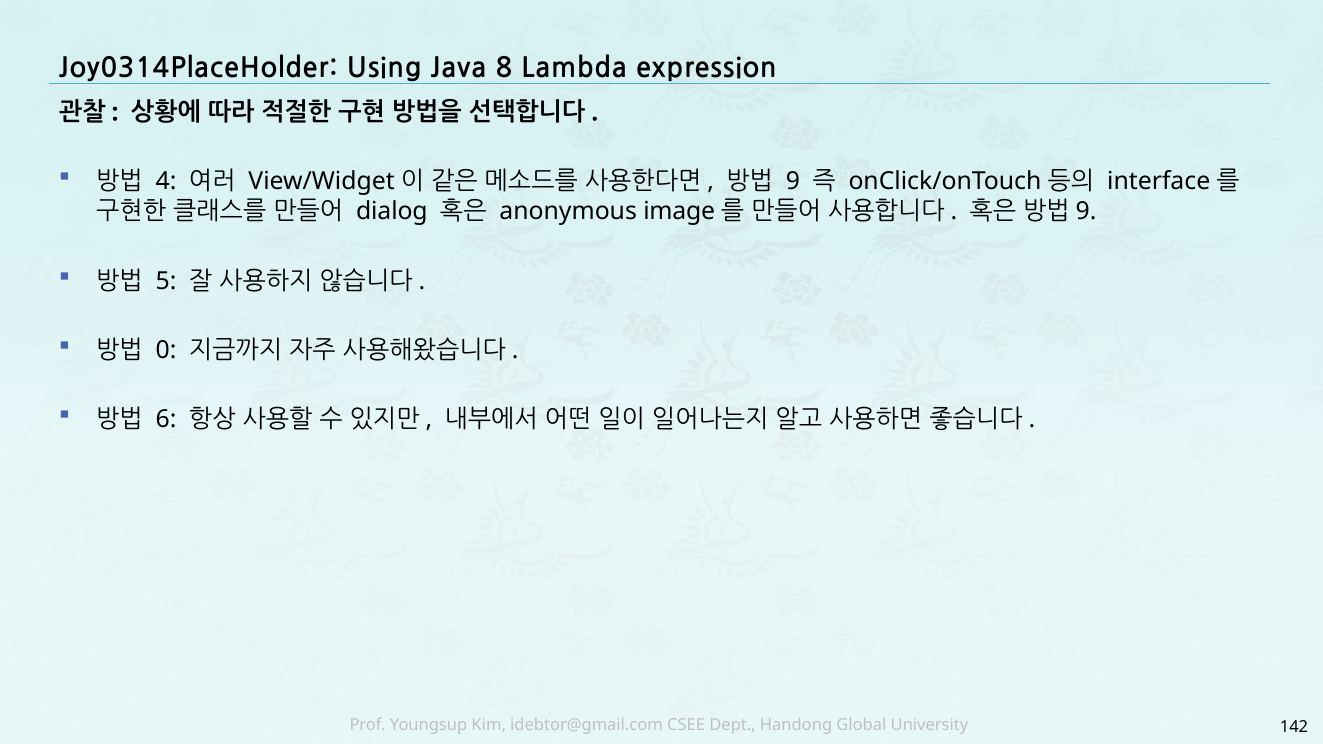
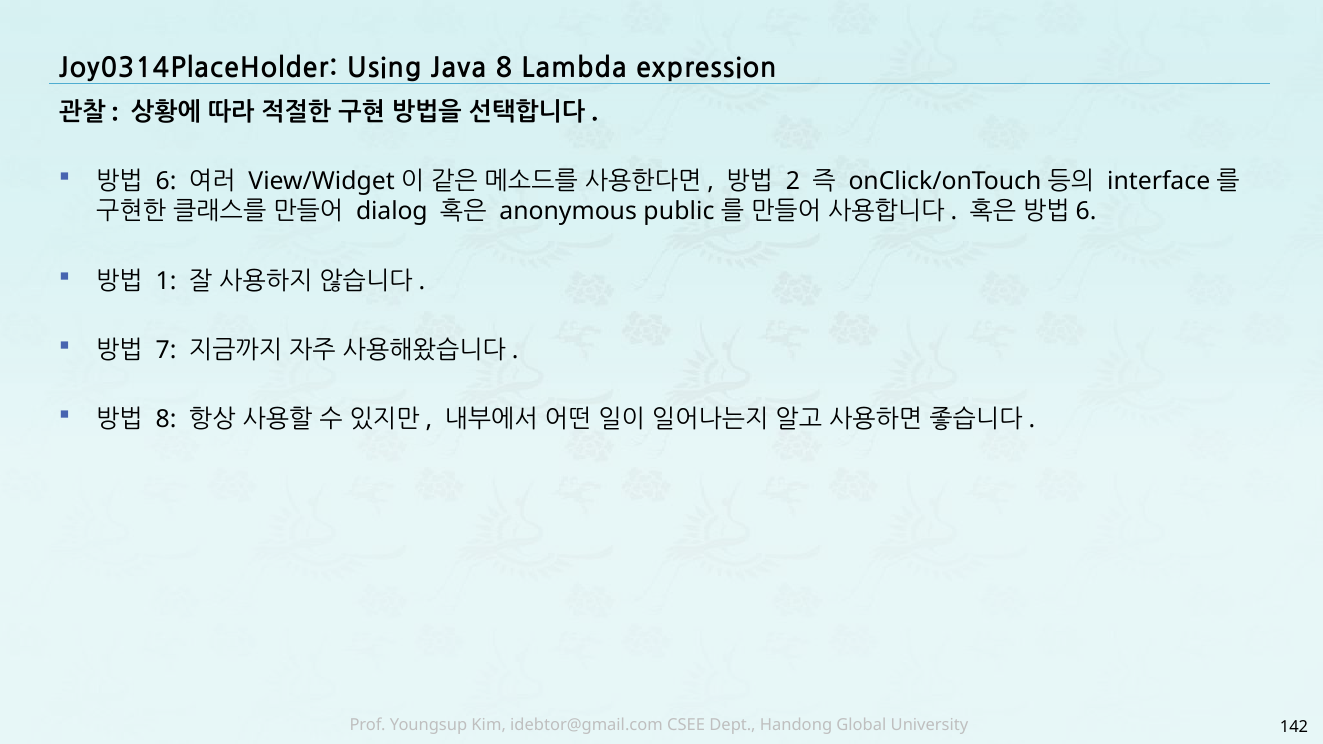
4 at (166, 182): 4 -> 6
9 at (793, 182): 9 -> 2
image: image -> public
9 at (1086, 212): 9 -> 6
5: 5 -> 1
0: 0 -> 7
6 at (166, 420): 6 -> 8
